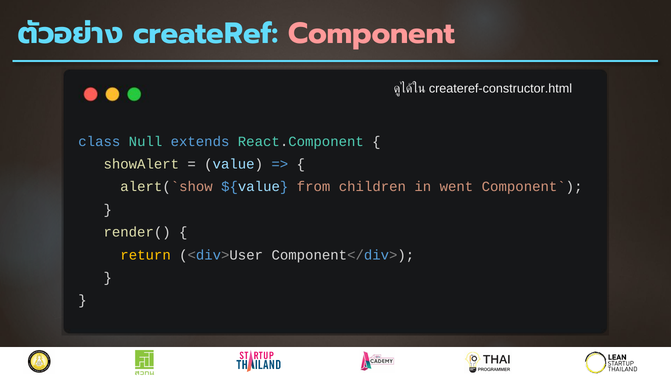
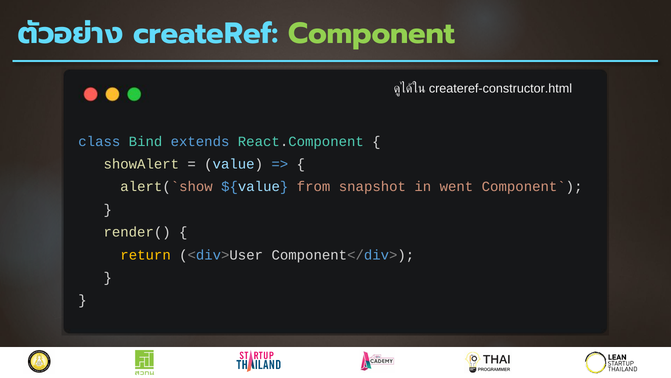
Component colour: pink -> light green
Null: Null -> Bind
children: children -> snapshot
